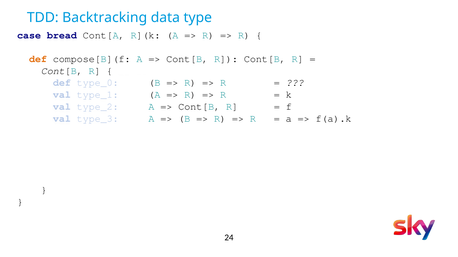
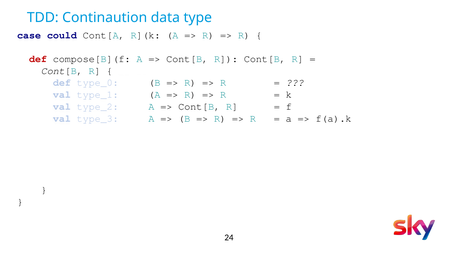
Backtracking: Backtracking -> Continaution
bread: bread -> could
def at (38, 59) colour: orange -> red
